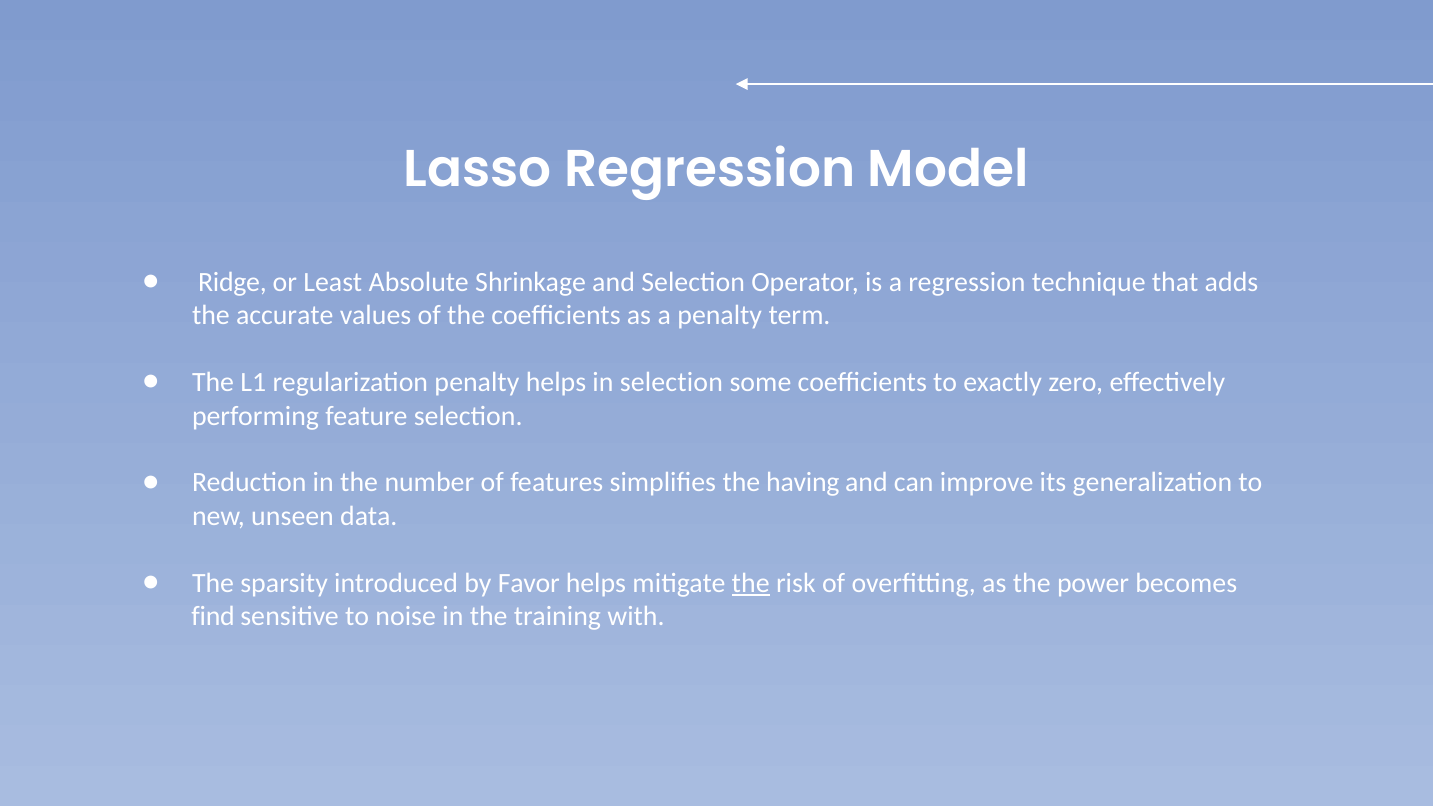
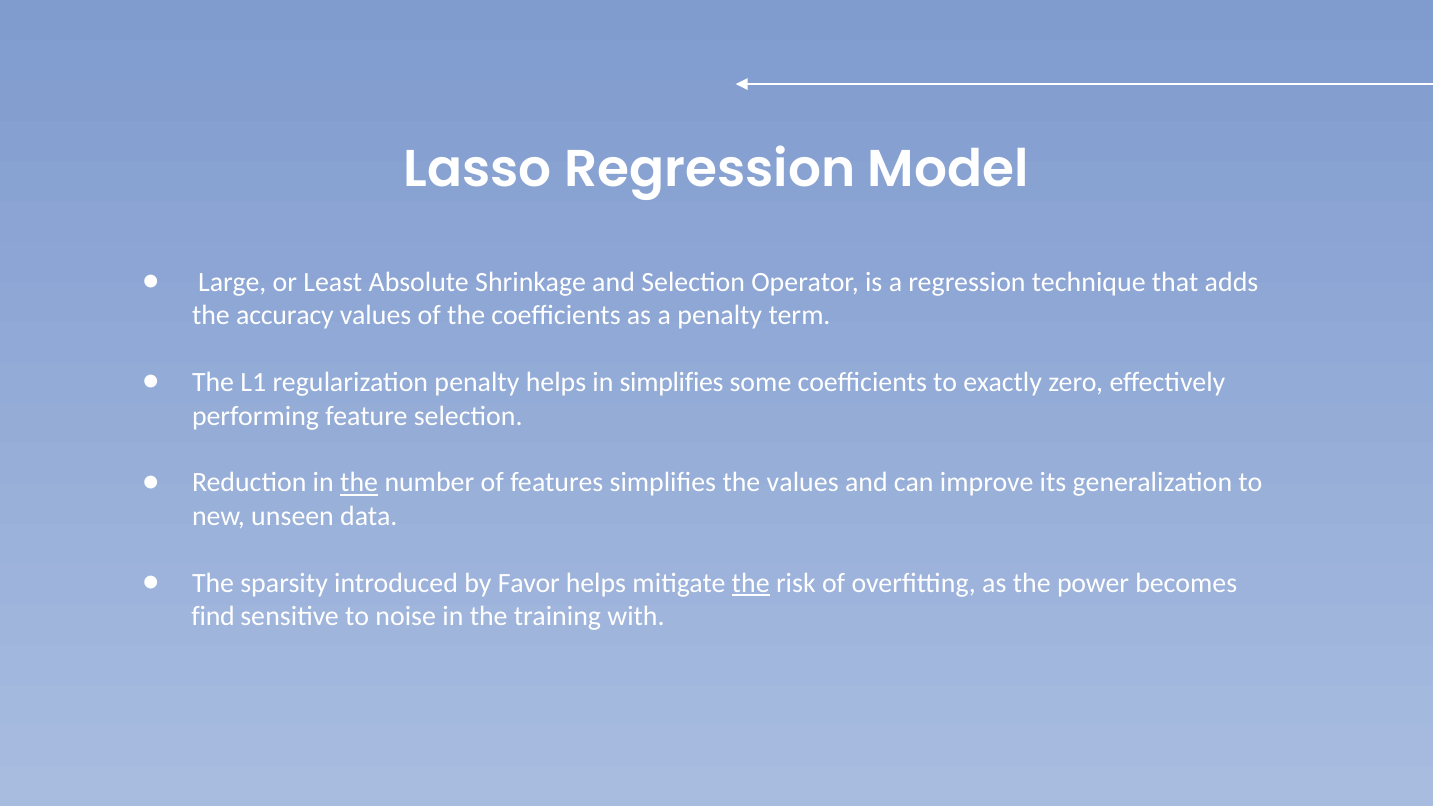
Ridge: Ridge -> Large
accurate: accurate -> accuracy
in selection: selection -> simplifies
the at (359, 483) underline: none -> present
the having: having -> values
